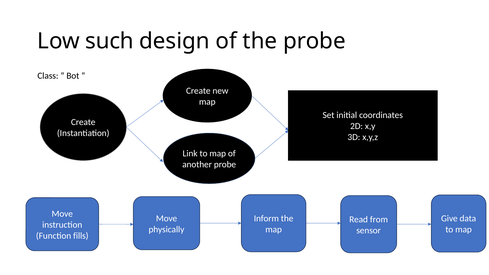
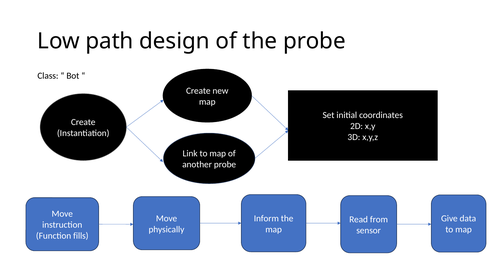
such: such -> path
